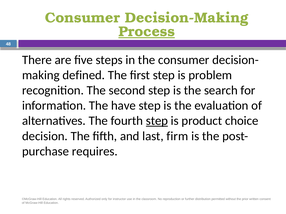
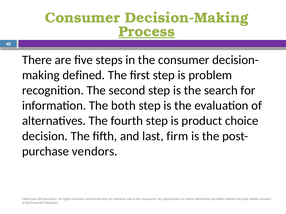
have: have -> both
step at (157, 121) underline: present -> none
requires: requires -> vendors
